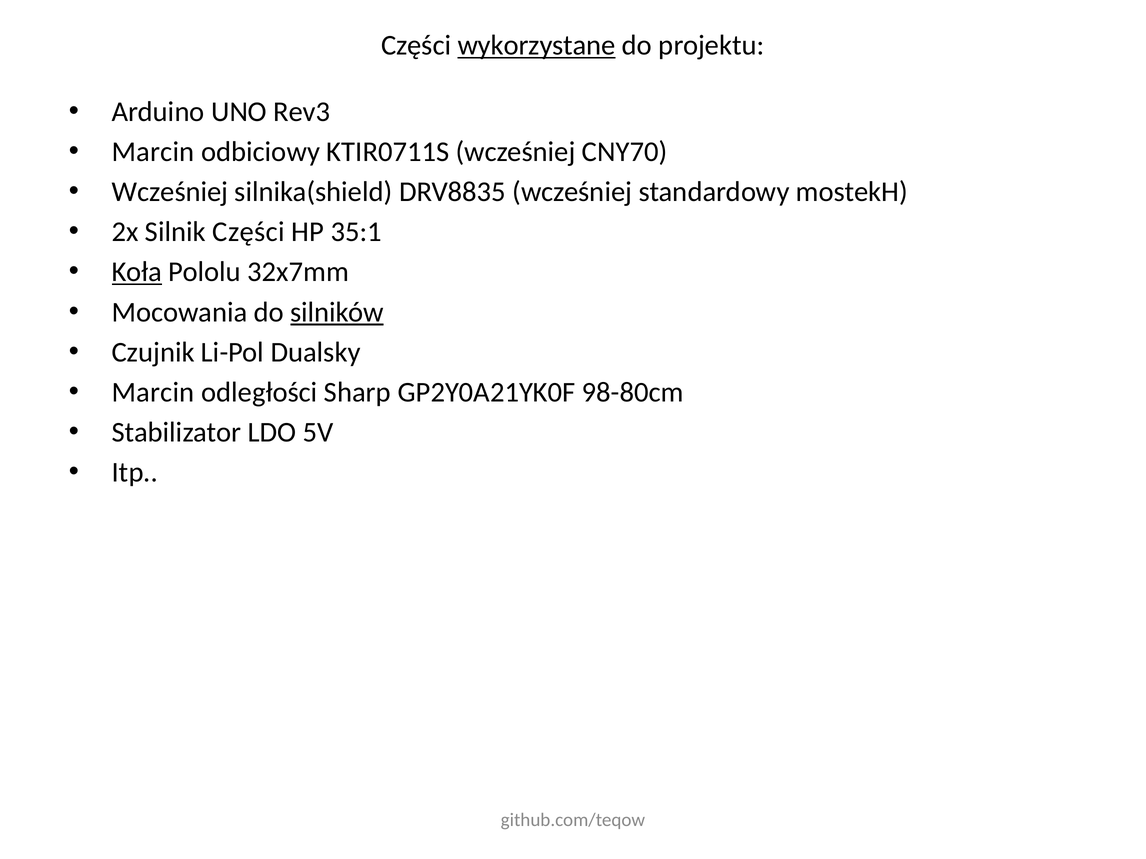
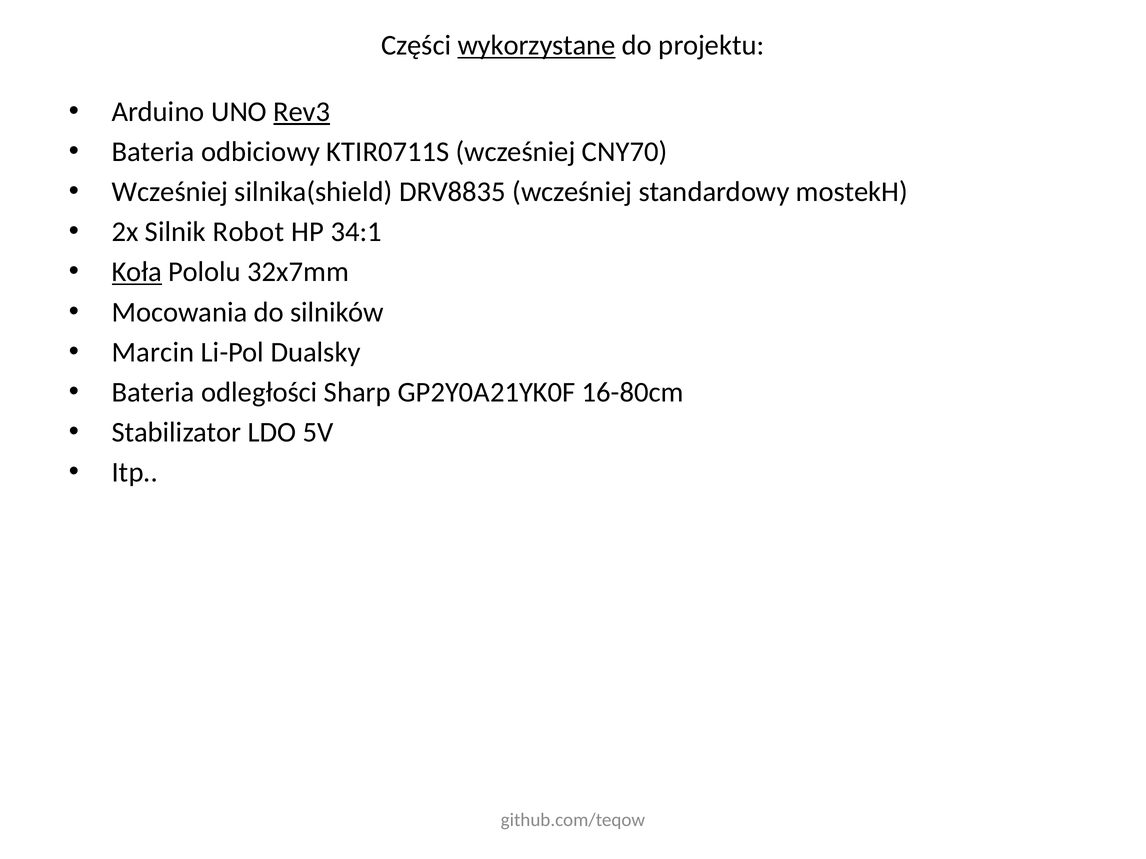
Rev3 underline: none -> present
Marcin at (153, 152): Marcin -> Bateria
Silnik Części: Części -> Robot
35:1: 35:1 -> 34:1
silników underline: present -> none
Czujnik: Czujnik -> Marcin
Marcin at (153, 393): Marcin -> Bateria
98-80cm: 98-80cm -> 16-80cm
